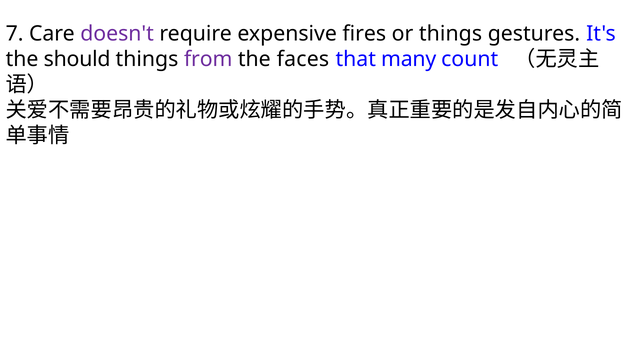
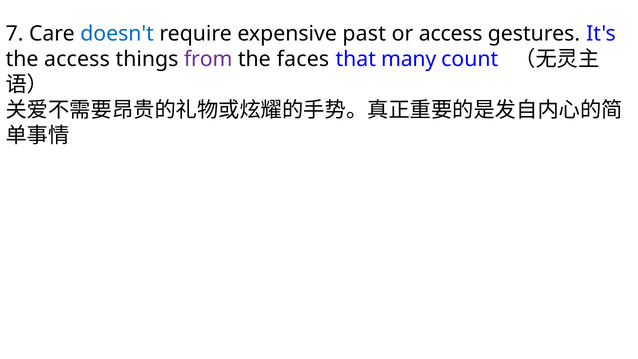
doesn't colour: purple -> blue
fires: fires -> past
or things: things -> access
the should: should -> access
